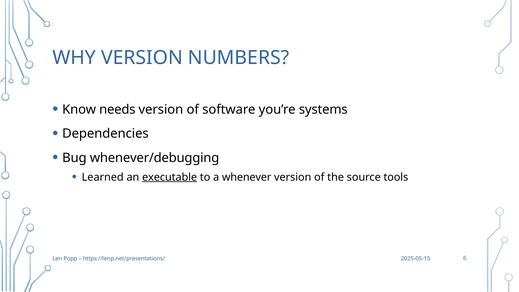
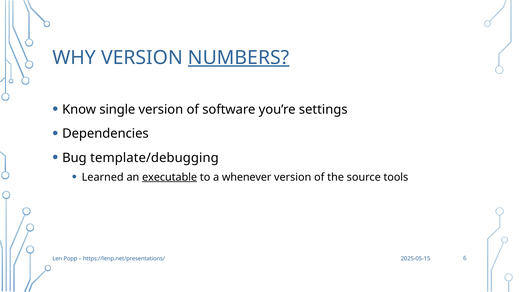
NUMBERS underline: none -> present
needs: needs -> single
systems: systems -> settings
whenever/debugging: whenever/debugging -> template/debugging
